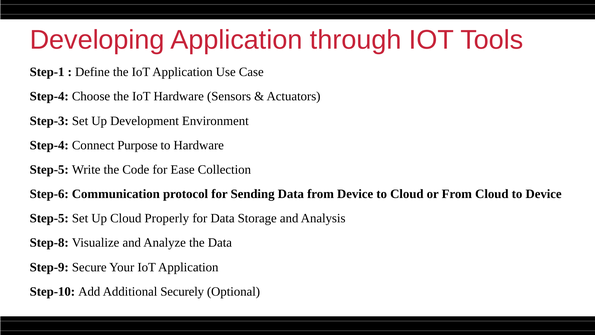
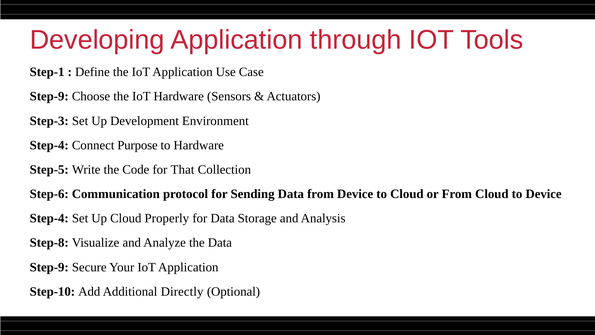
Step-4 at (49, 96): Step-4 -> Step-9
Ease: Ease -> That
Step-5 at (49, 218): Step-5 -> Step-4
Securely: Securely -> Directly
